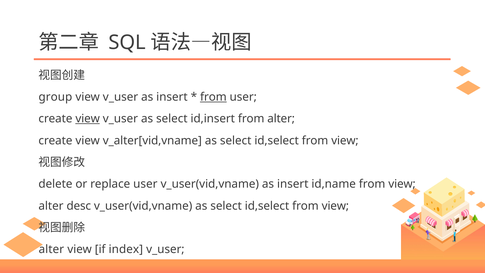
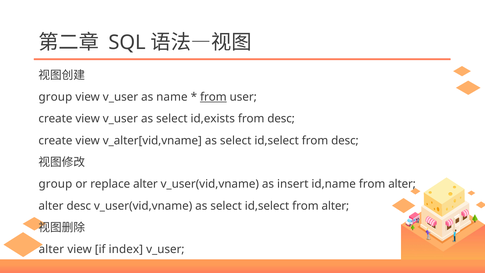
v_user as insert: insert -> name
view at (88, 119) underline: present -> none
id,insert: id,insert -> id,exists
alter at (281, 119): alter -> desc
view at (345, 140): view -> desc
delete at (55, 184): delete -> group
replace user: user -> alter
id,name from view: view -> alter
view at (335, 206): view -> alter
